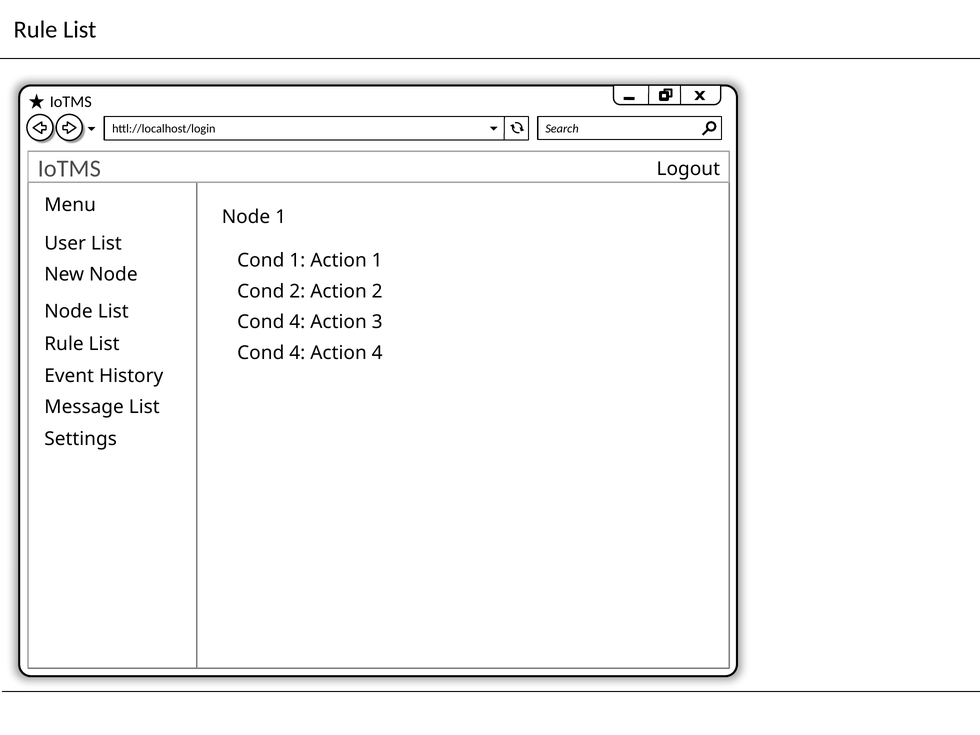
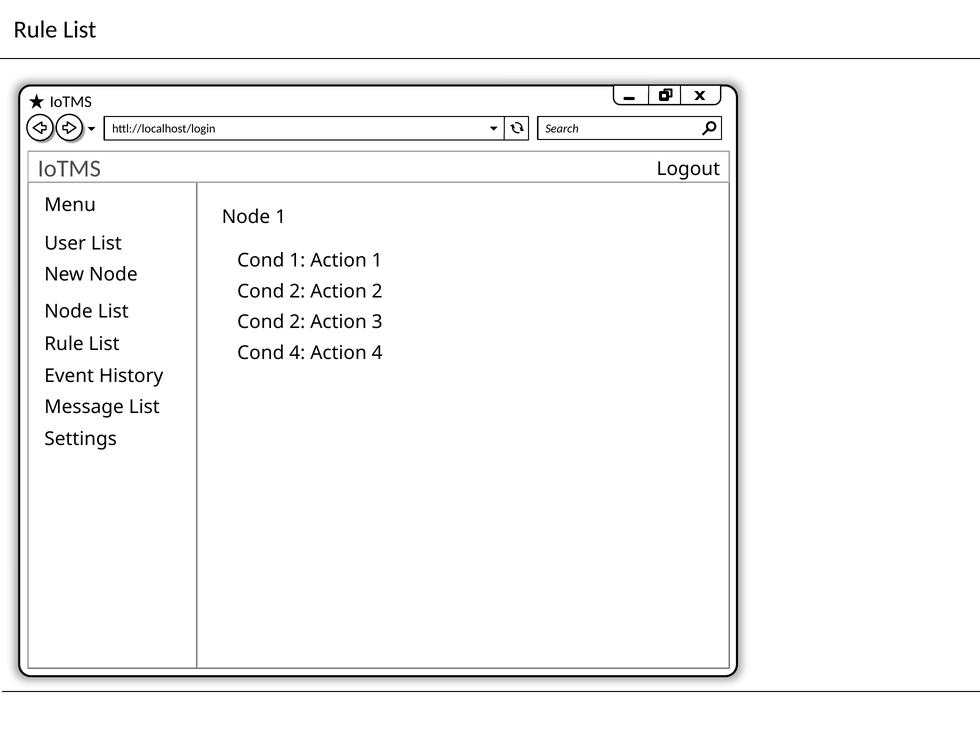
4 at (297, 322): 4 -> 2
